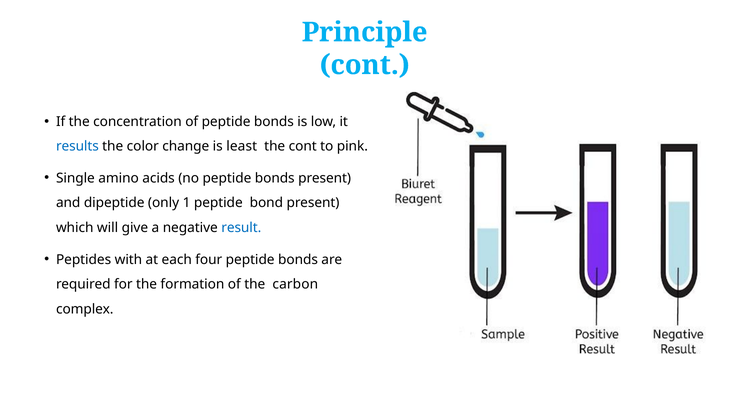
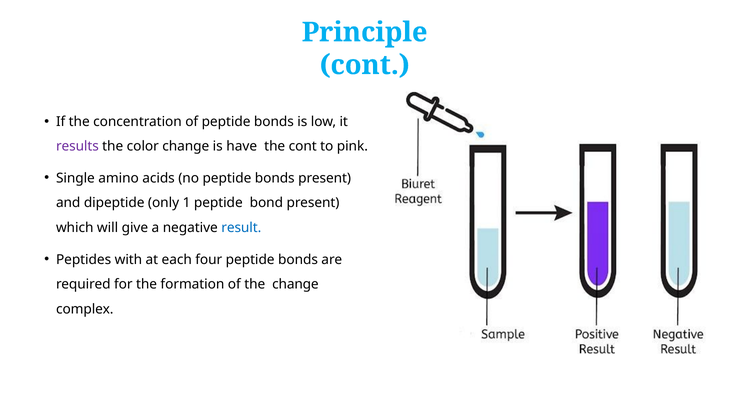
results colour: blue -> purple
least: least -> have
the carbon: carbon -> change
